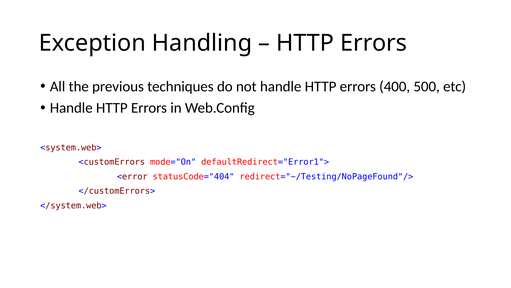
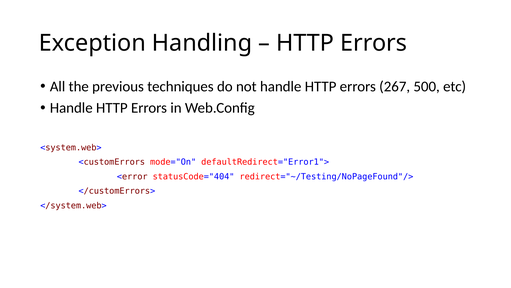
400: 400 -> 267
